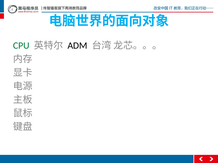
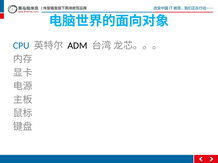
CPU colour: green -> blue
